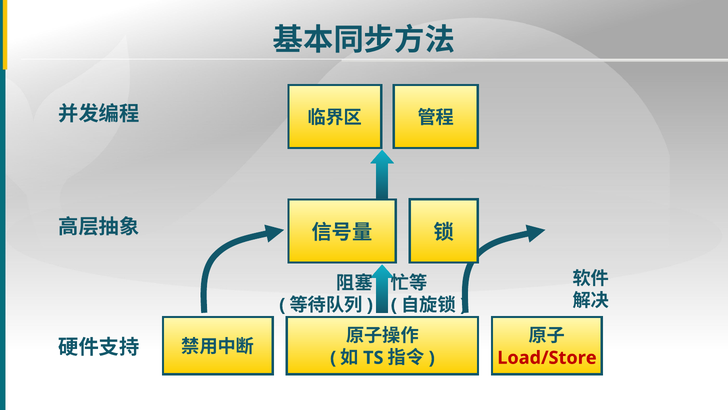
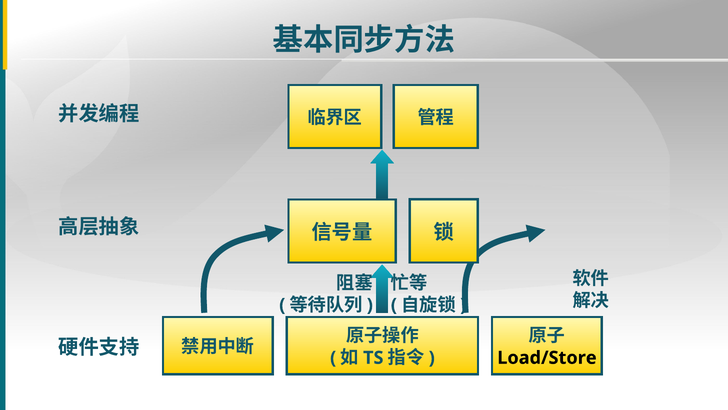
Load/Store colour: red -> black
